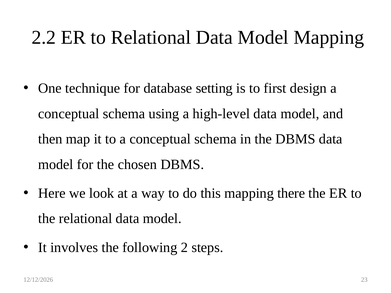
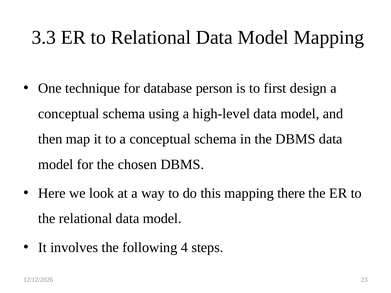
2.2: 2.2 -> 3.3
setting: setting -> person
2: 2 -> 4
